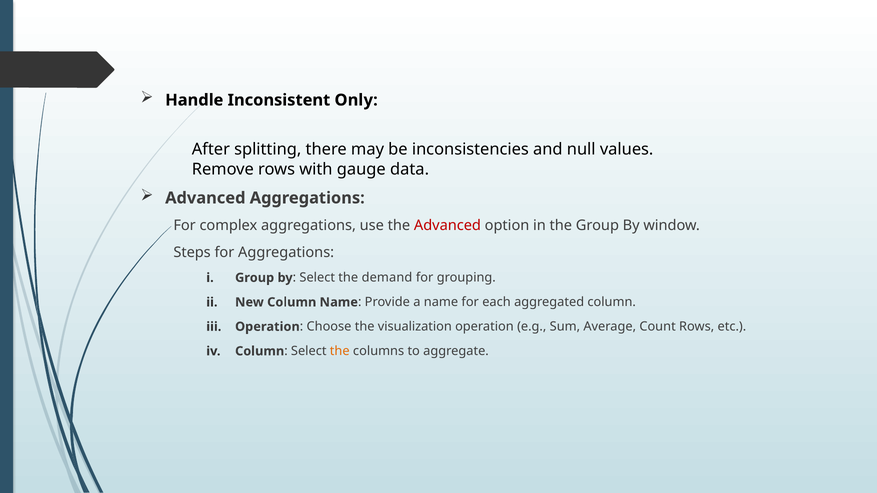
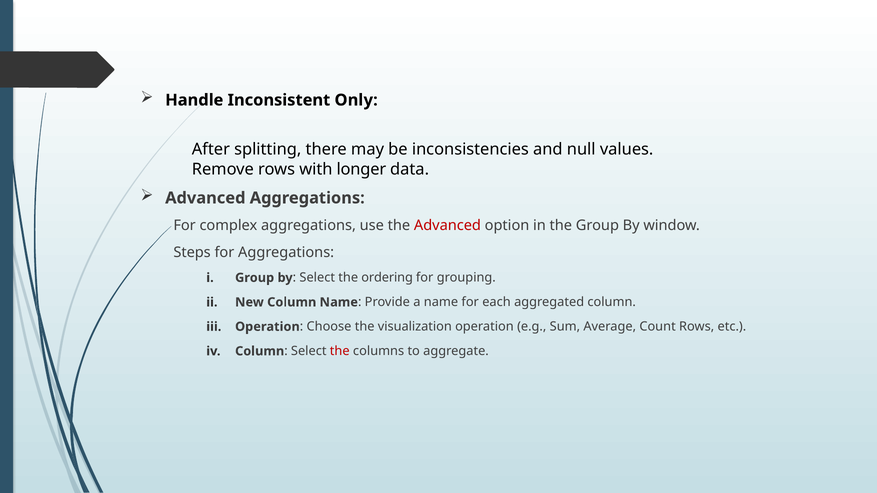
gauge: gauge -> longer
demand: demand -> ordering
the at (340, 351) colour: orange -> red
